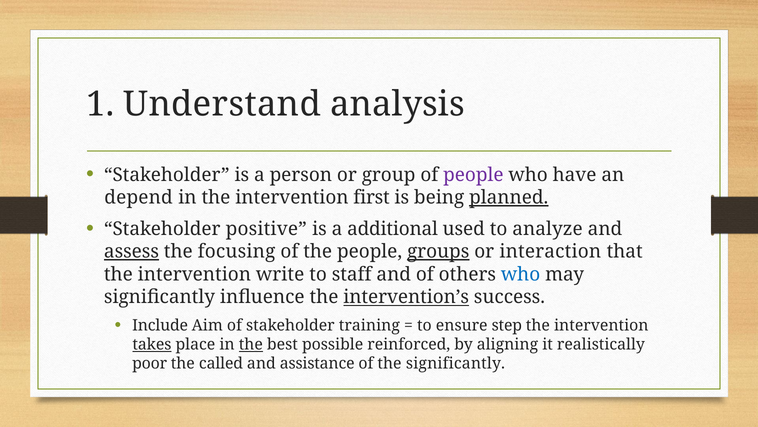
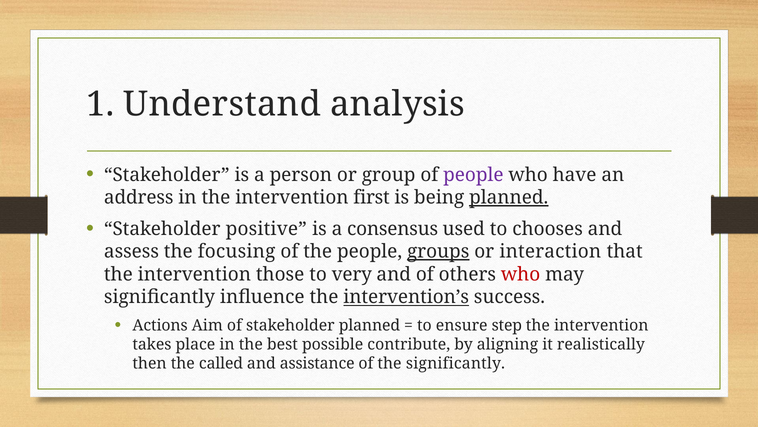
depend: depend -> address
additional: additional -> consensus
analyze: analyze -> chooses
assess underline: present -> none
write: write -> those
staff: staff -> very
who at (521, 274) colour: blue -> red
Include: Include -> Actions
stakeholder training: training -> planned
takes underline: present -> none
the at (251, 344) underline: present -> none
reinforced: reinforced -> contribute
poor: poor -> then
